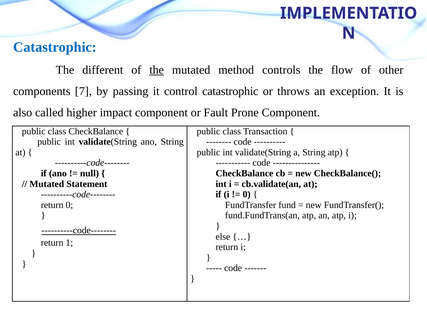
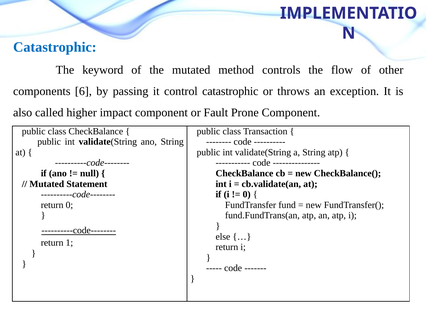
different: different -> keyword
the at (157, 70) underline: present -> none
7: 7 -> 6
